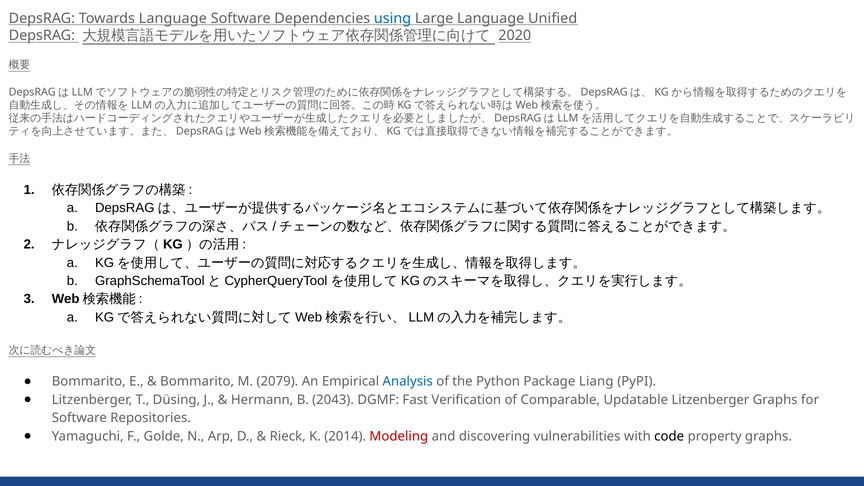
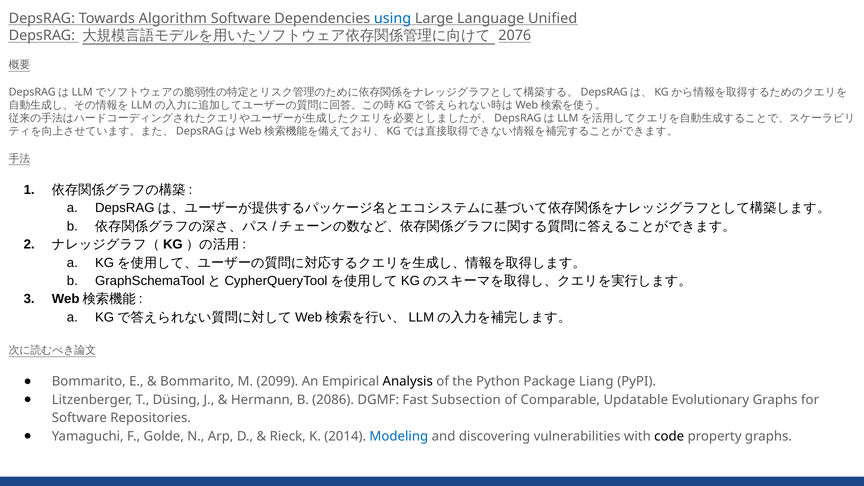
Towards Language: Language -> Algorithm
2020: 2020 -> 2076
2079: 2079 -> 2099
Analysis colour: blue -> black
2043: 2043 -> 2086
Verification: Verification -> Subsection
Updatable Litzenberger: Litzenberger -> Evolutionary
Modeling colour: red -> blue
